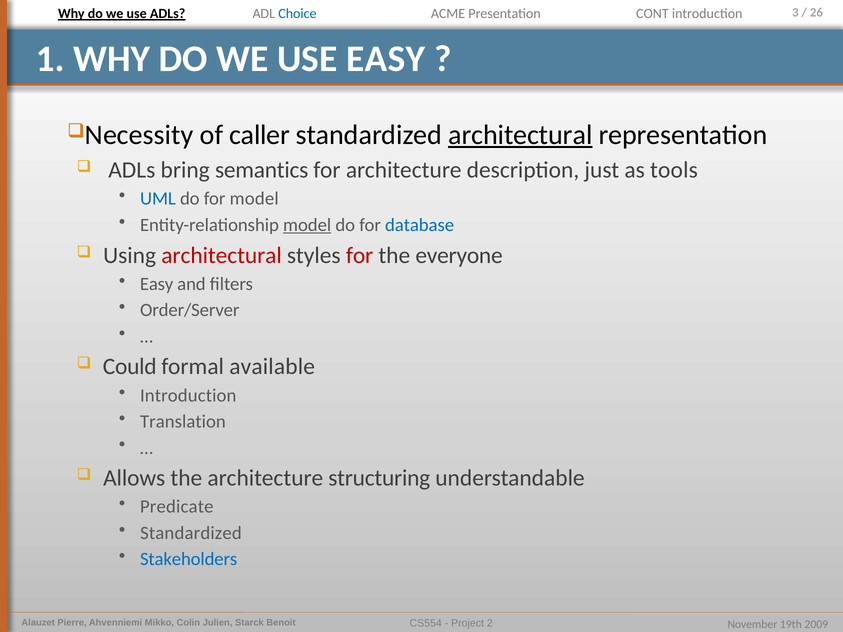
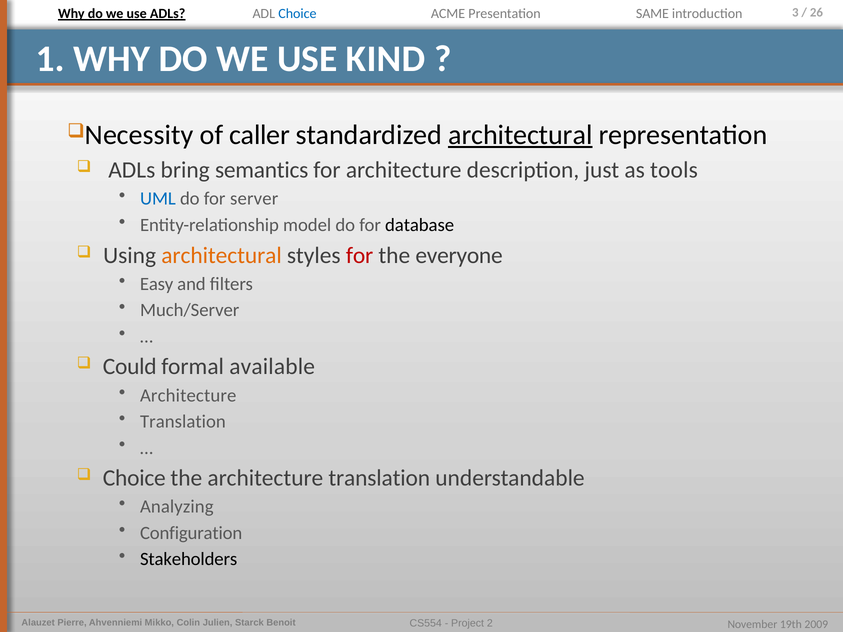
CONT: CONT -> SAME
USE EASY: EASY -> KIND
for model: model -> server
model at (307, 225) underline: present -> none
database colour: blue -> black
architectural at (222, 255) colour: red -> orange
Order/Server: Order/Server -> Much/Server
Introduction at (188, 396): Introduction -> Architecture
Allows at (134, 478): Allows -> Choice
architecture structuring: structuring -> translation
Predicate: Predicate -> Analyzing
Standardized at (191, 533): Standardized -> Configuration
Stakeholders colour: blue -> black
